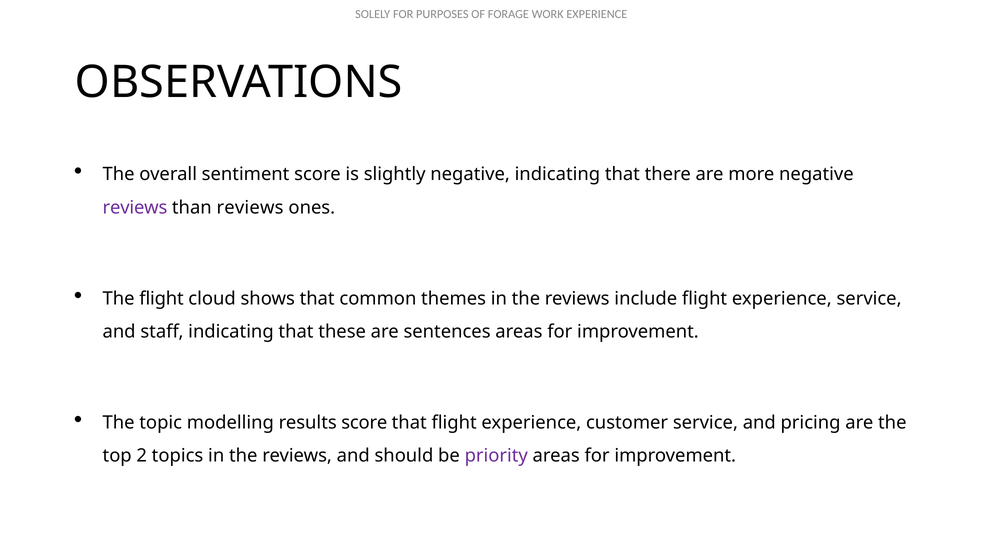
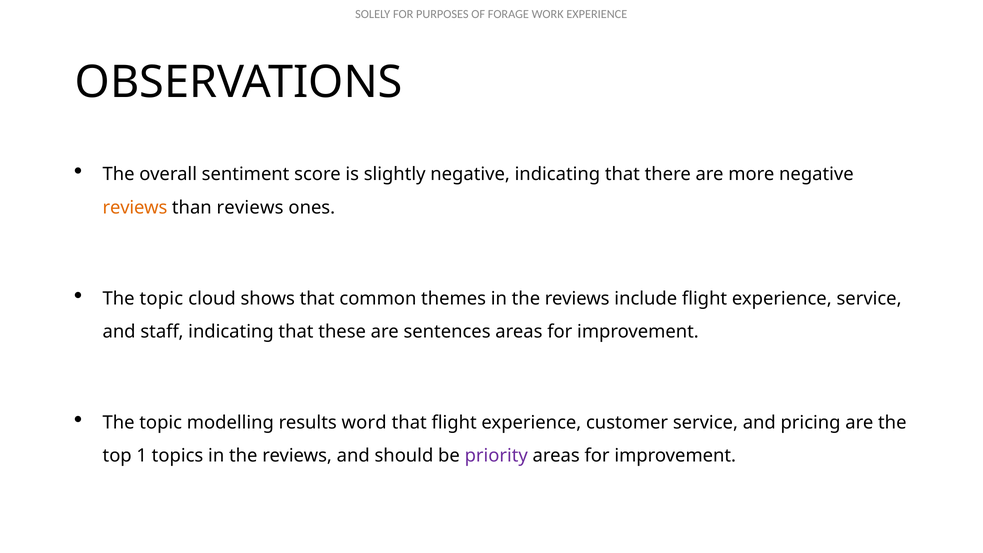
reviews at (135, 207) colour: purple -> orange
flight at (162, 298): flight -> topic
results score: score -> word
2: 2 -> 1
